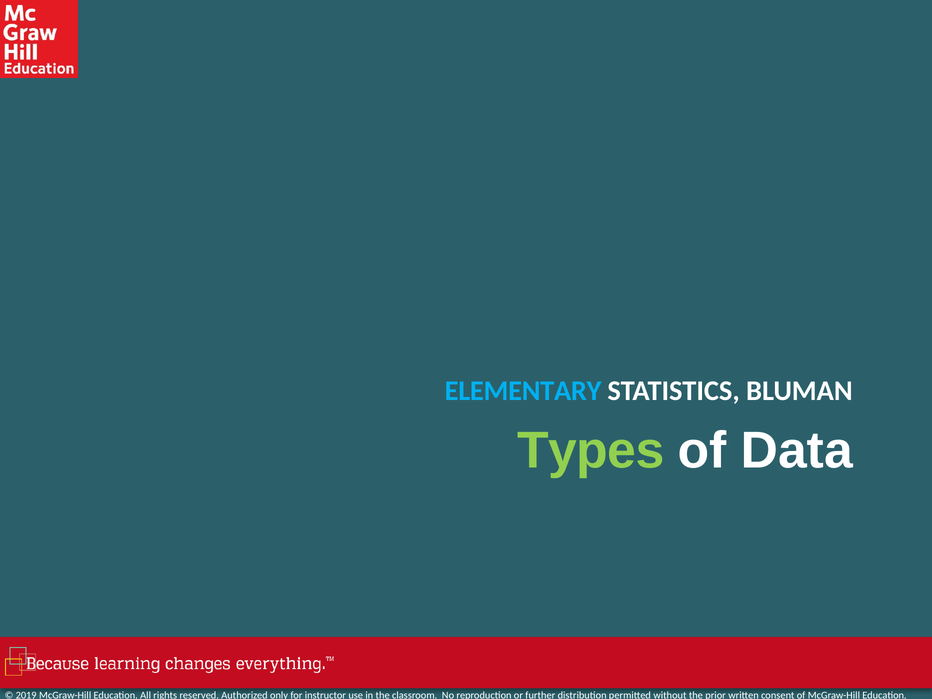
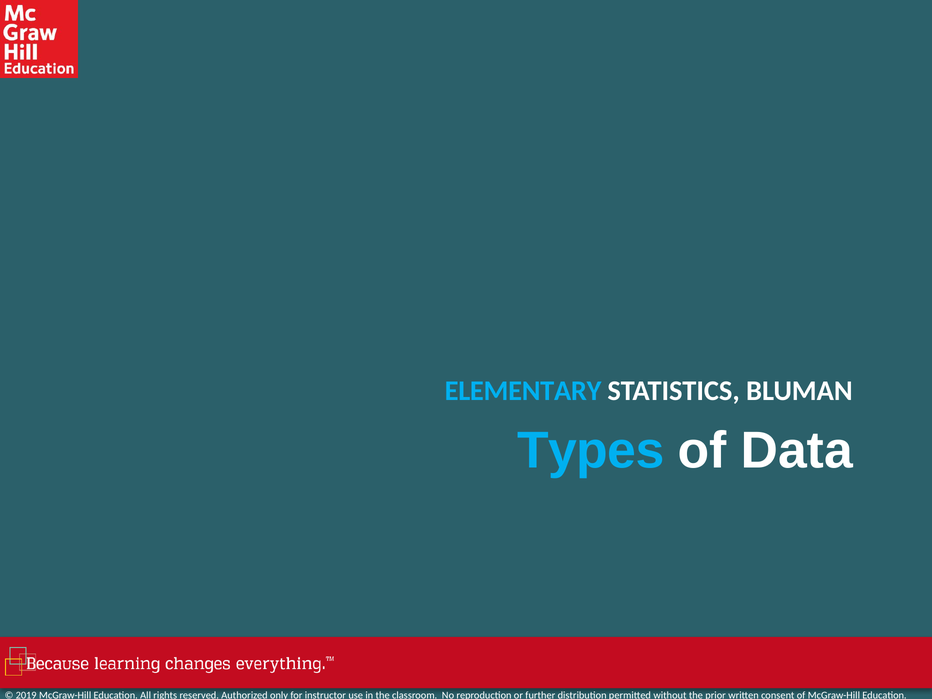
Types colour: light green -> light blue
